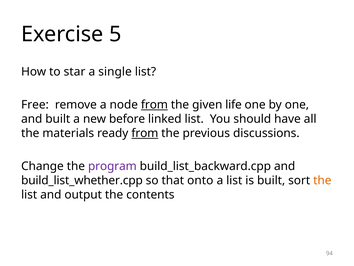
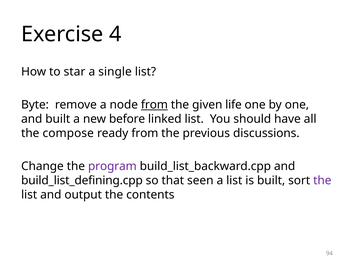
5: 5 -> 4
Free: Free -> Byte
materials: materials -> compose
from at (145, 133) underline: present -> none
build_list_whether.cpp: build_list_whether.cpp -> build_list_defining.cpp
onto: onto -> seen
the at (322, 180) colour: orange -> purple
